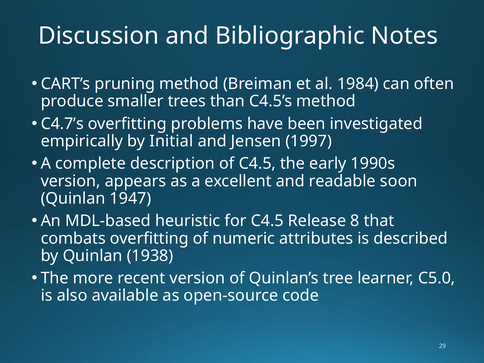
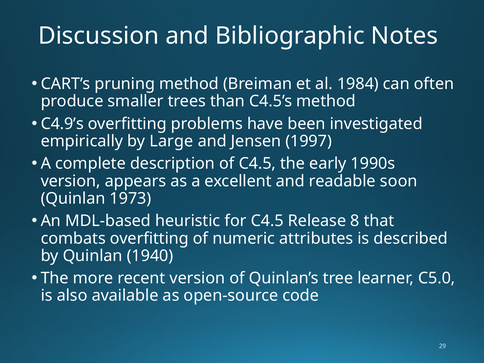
C4.7’s: C4.7’s -> C4.9’s
Initial: Initial -> Large
1947: 1947 -> 1973
1938: 1938 -> 1940
